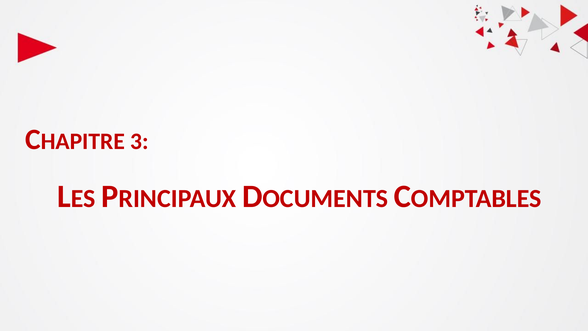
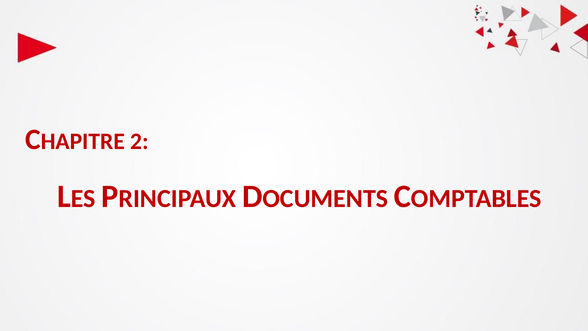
3: 3 -> 2
